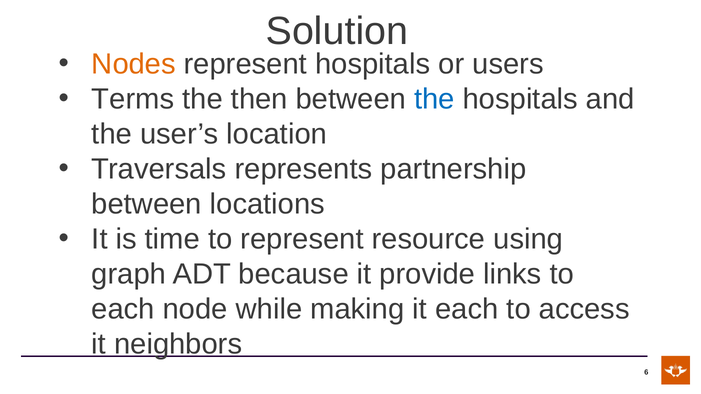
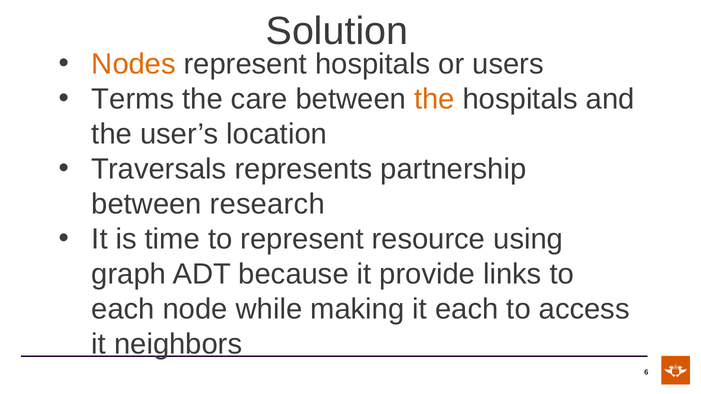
then: then -> care
the at (434, 99) colour: blue -> orange
locations: locations -> research
